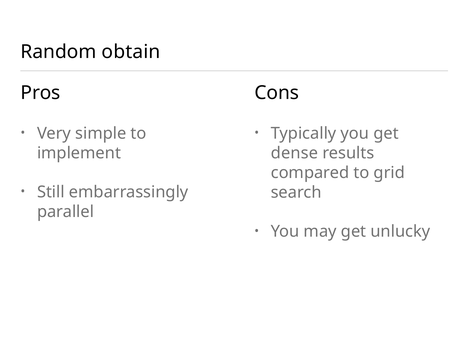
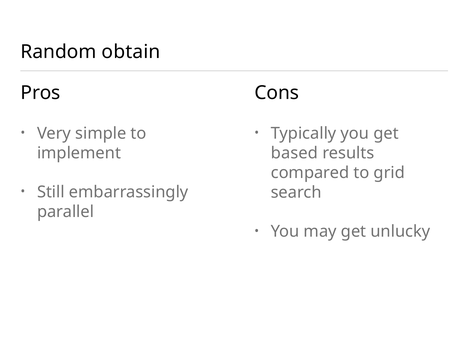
dense: dense -> based
